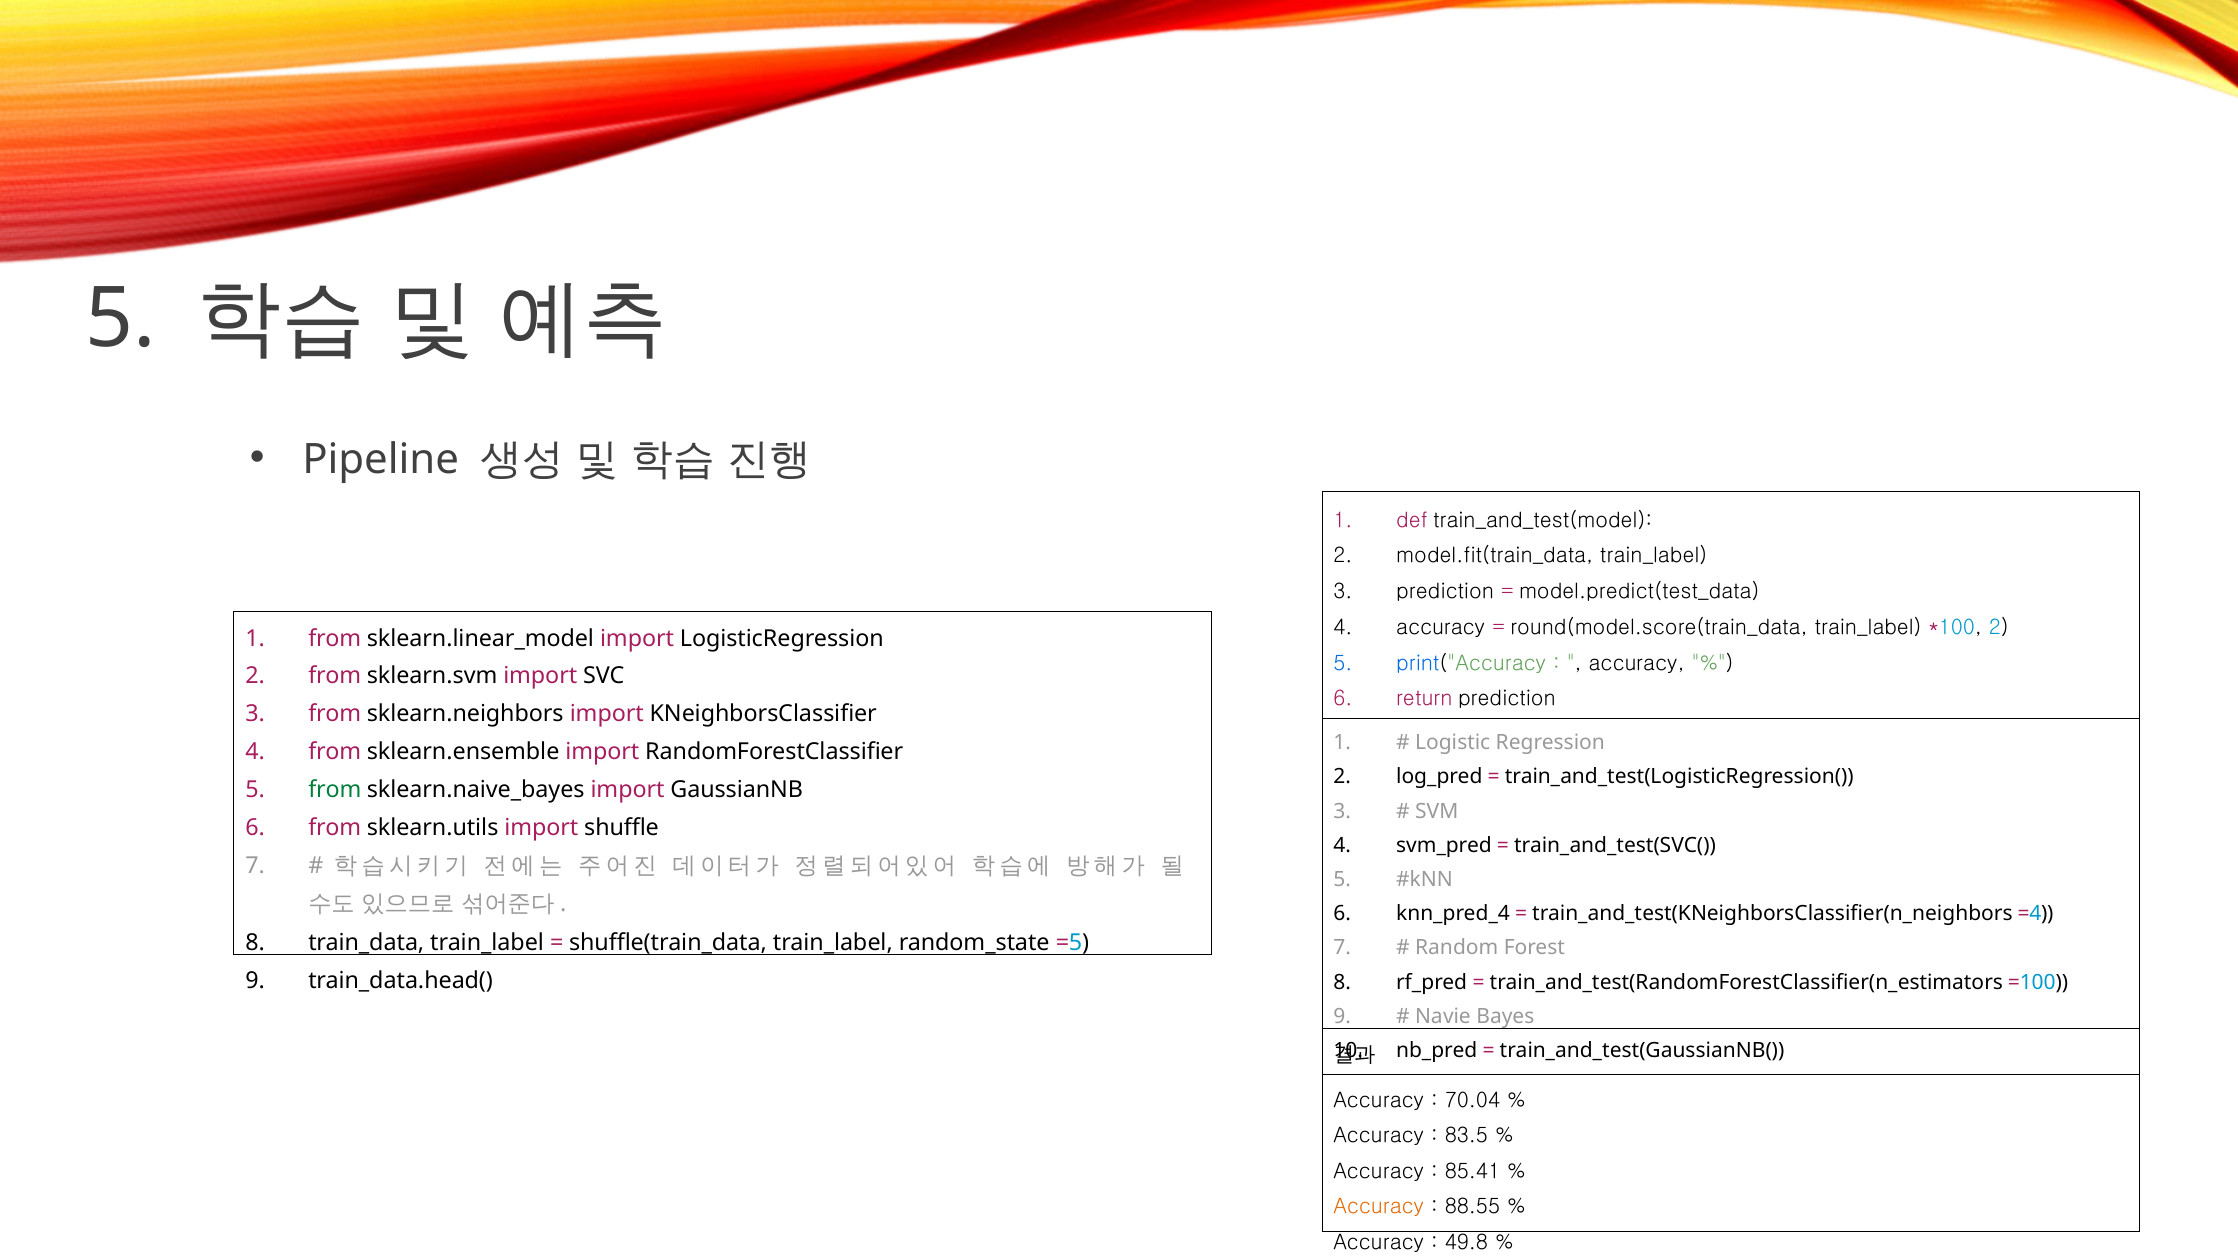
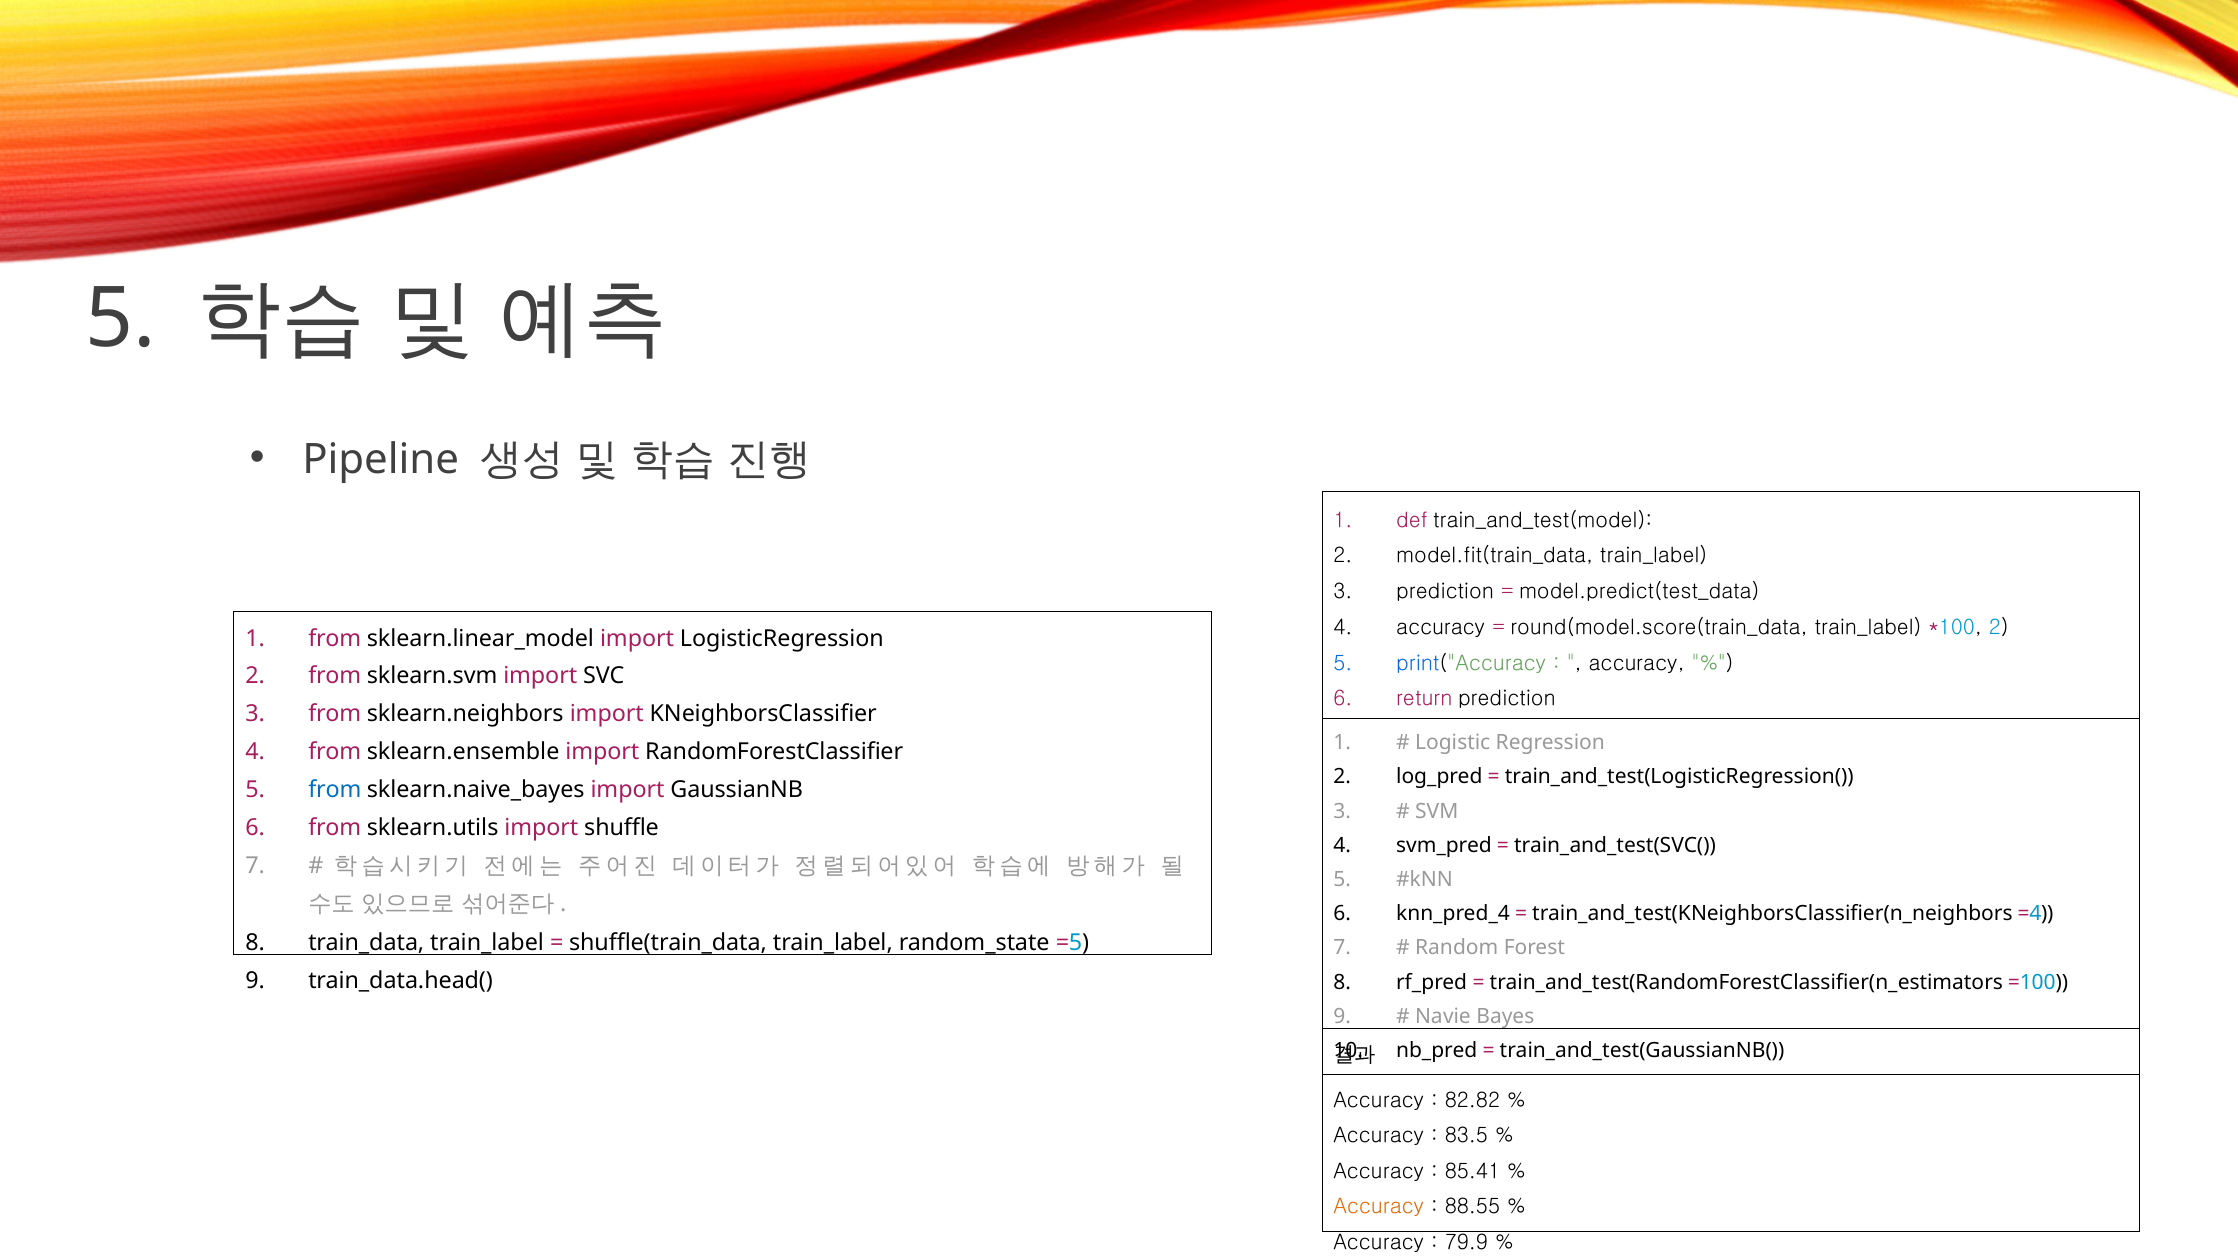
from at (335, 790) colour: green -> blue
70.04: 70.04 -> 82.82
49.8: 49.8 -> 79.9
